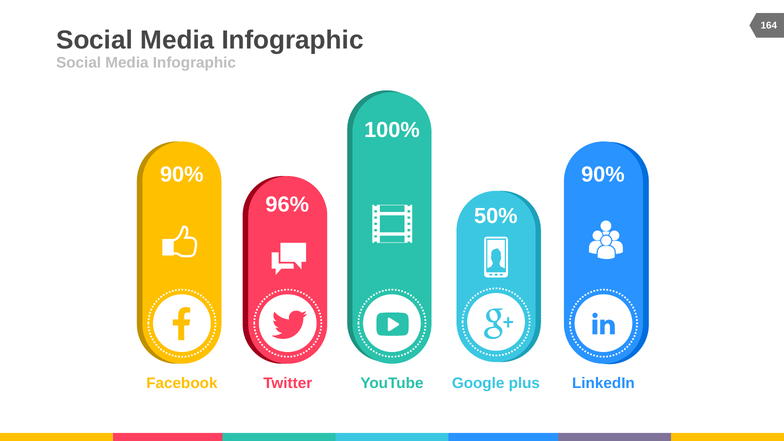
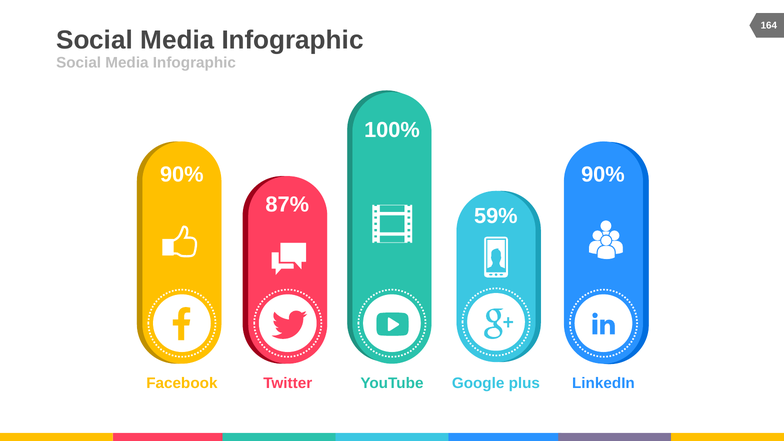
96%: 96% -> 87%
50%: 50% -> 59%
